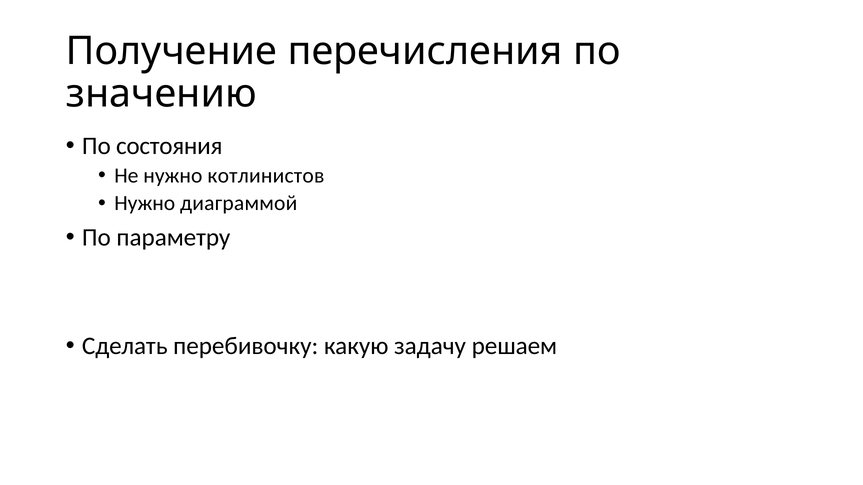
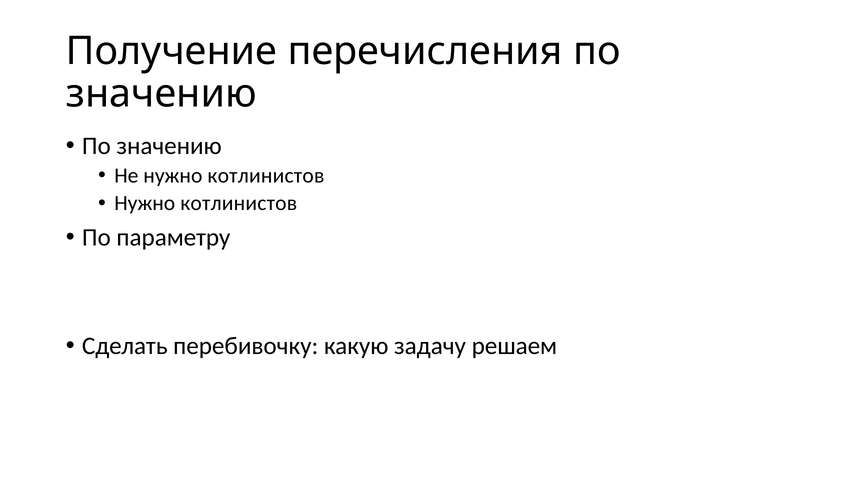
состояния at (169, 146): состояния -> значению
диаграммой at (239, 203): диаграммой -> котлинистов
